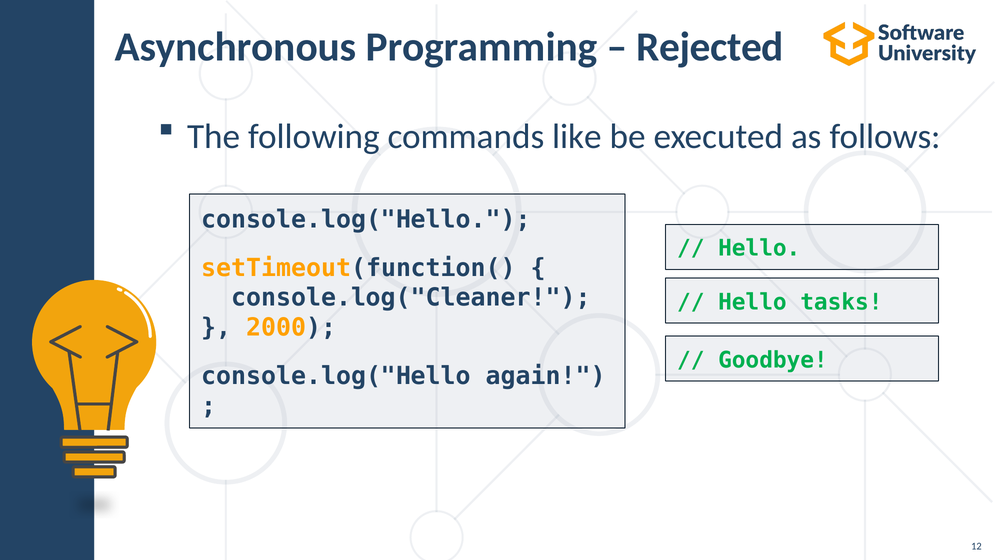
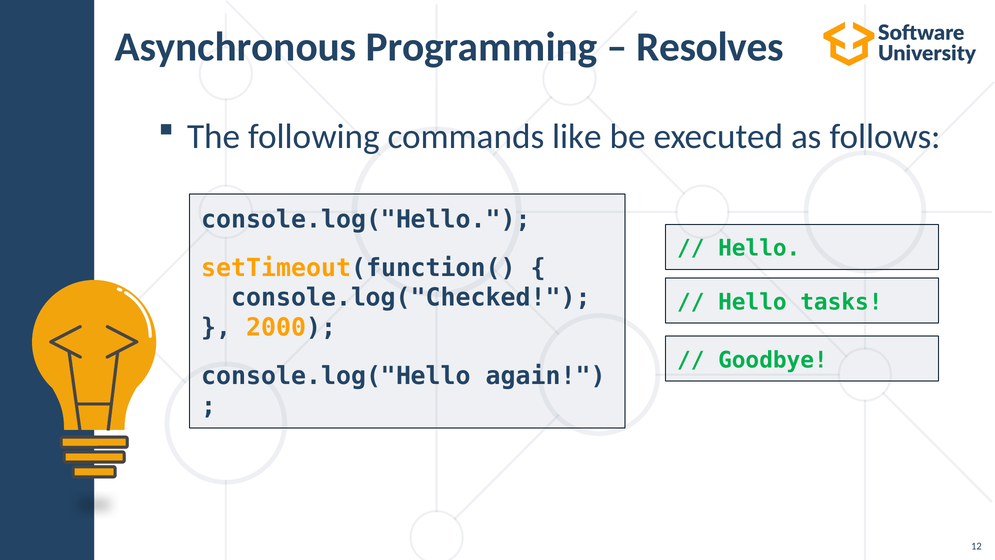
Rejected: Rejected -> Resolves
console.log("Cleaner: console.log("Cleaner -> console.log("Checked
